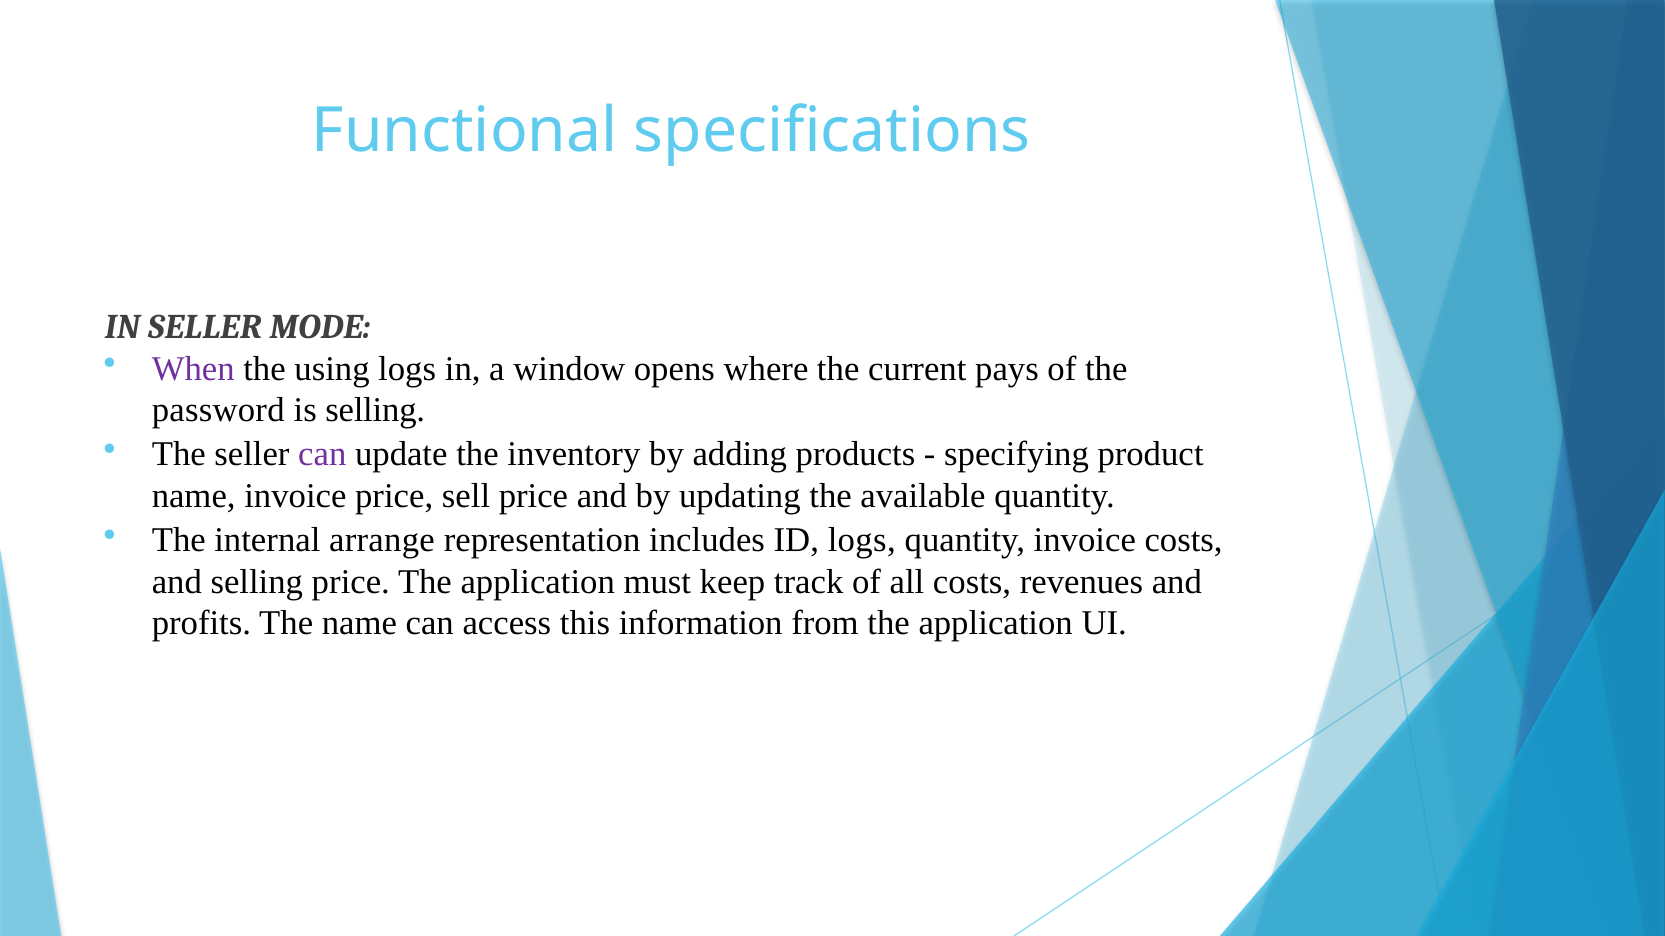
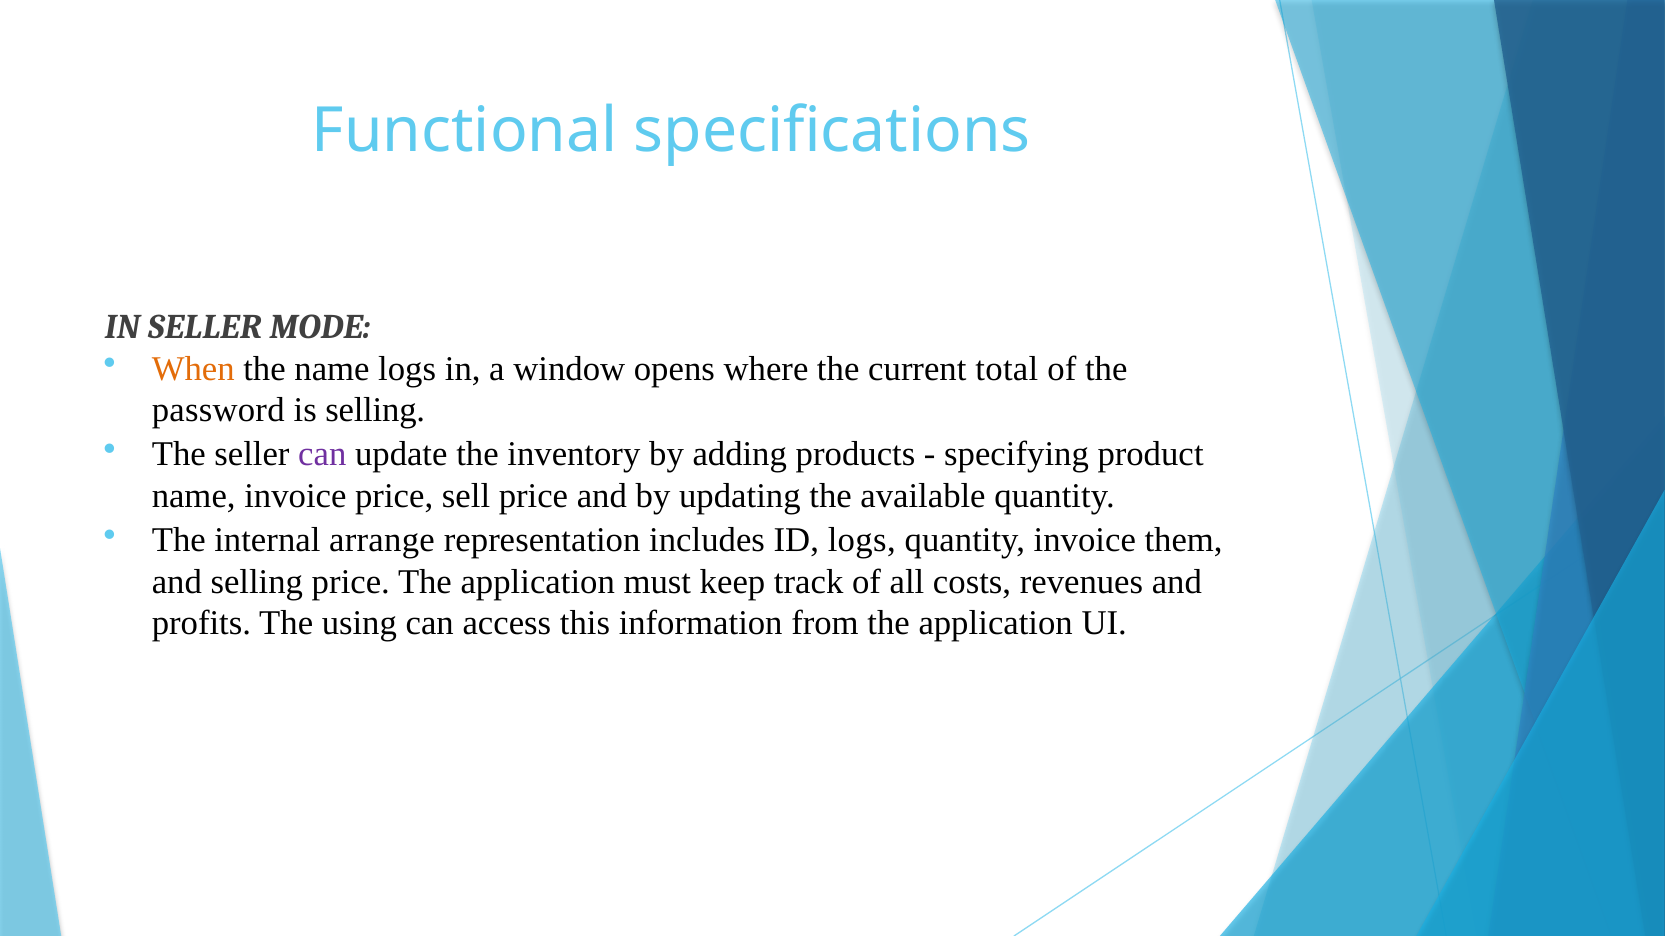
When colour: purple -> orange
the using: using -> name
pays: pays -> total
invoice costs: costs -> them
The name: name -> using
